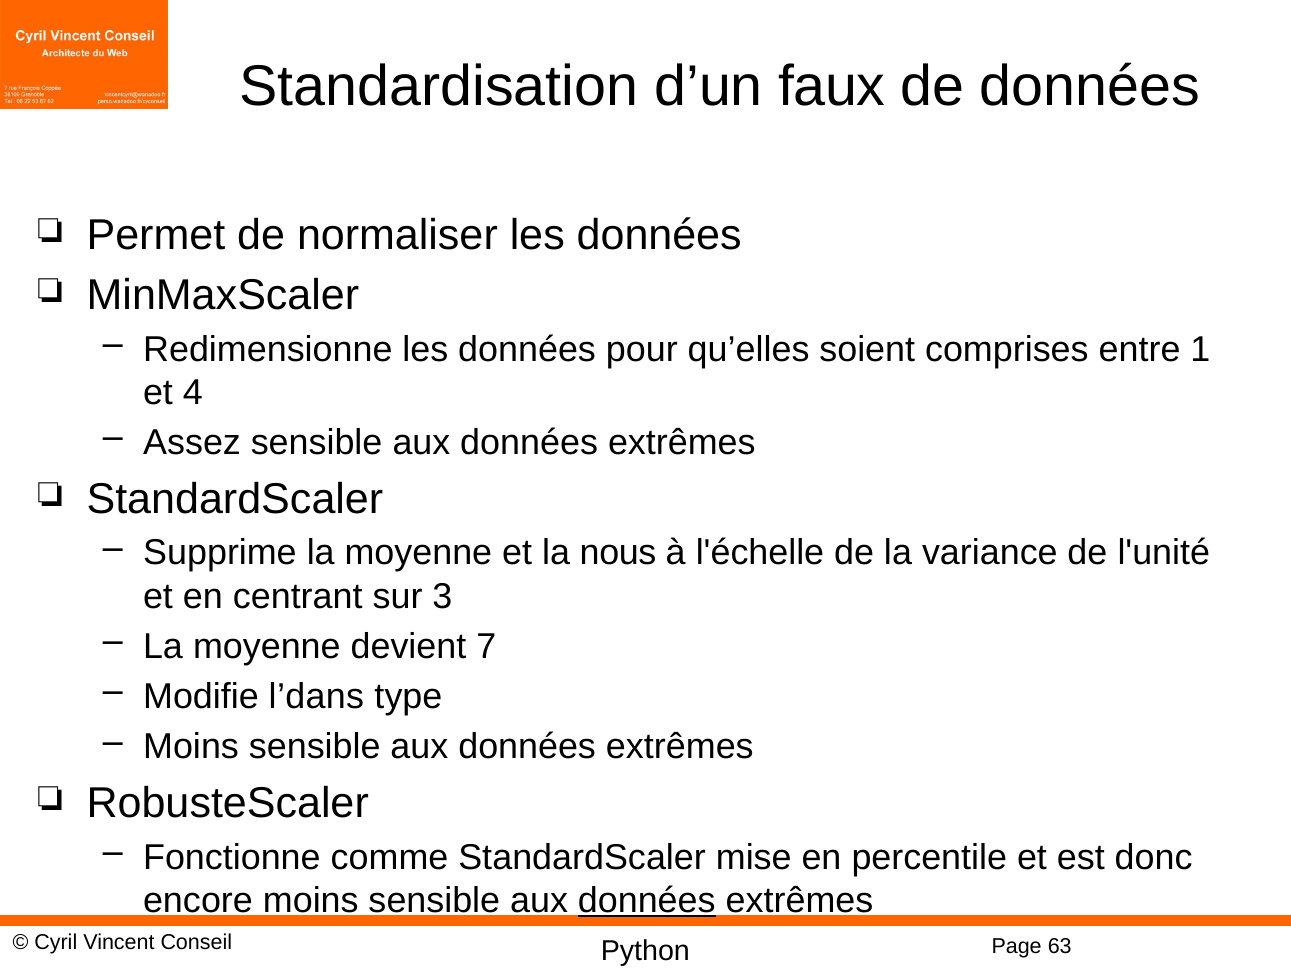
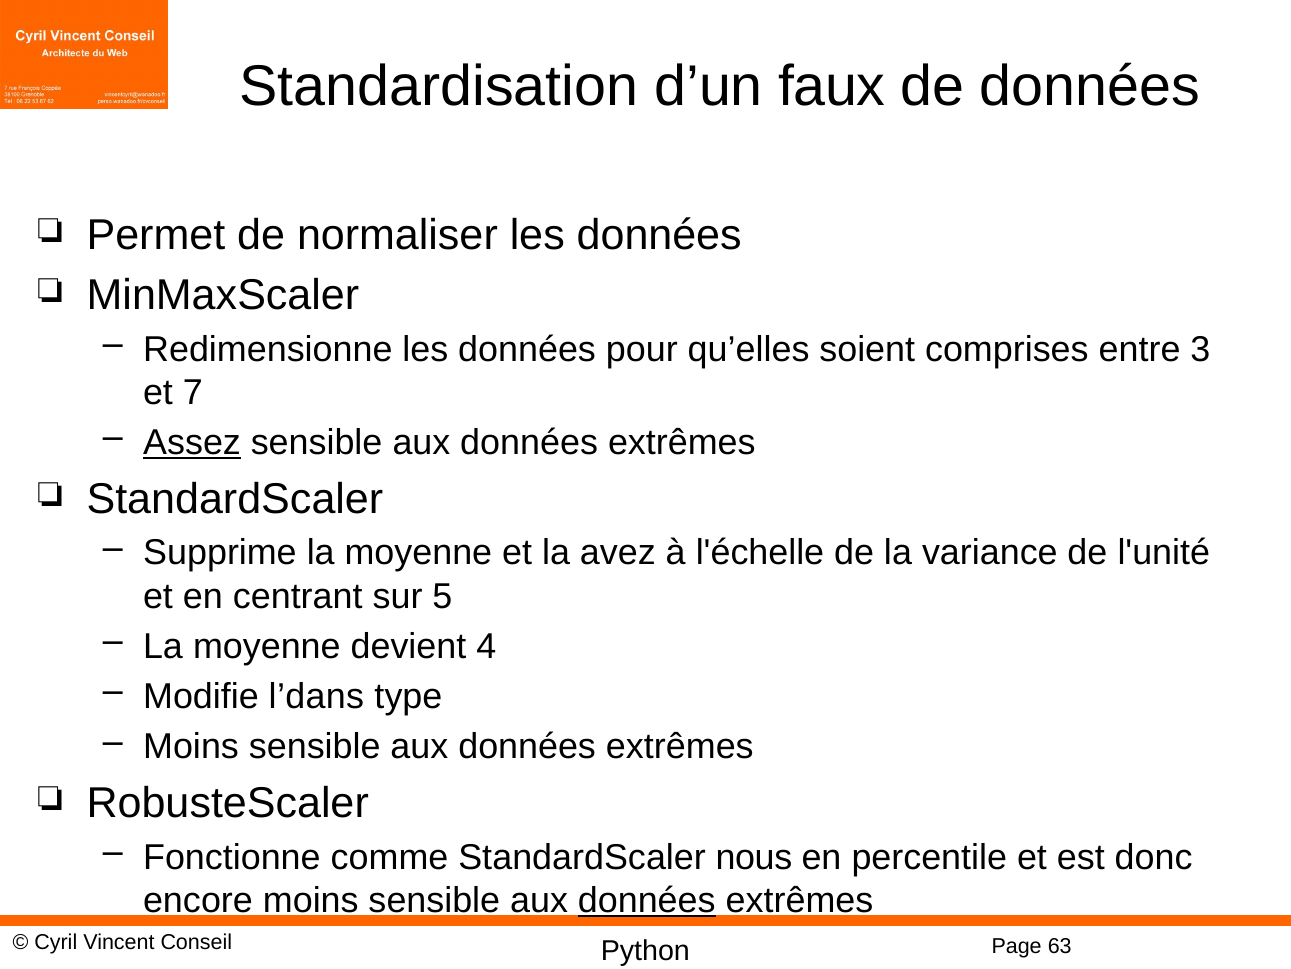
1: 1 -> 3
4: 4 -> 7
Assez underline: none -> present
nous: nous -> avez
3: 3 -> 5
7: 7 -> 4
mise: mise -> nous
